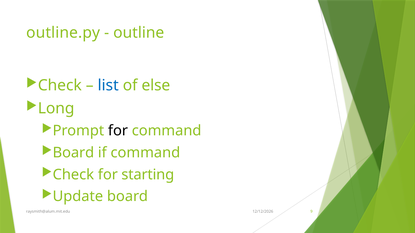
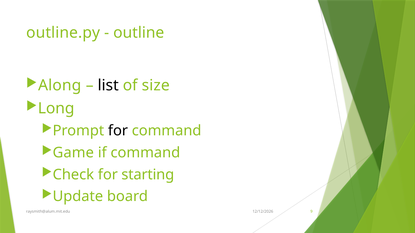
Check at (60, 86): Check -> Along
list colour: blue -> black
else: else -> size
Board at (73, 153): Board -> Game
